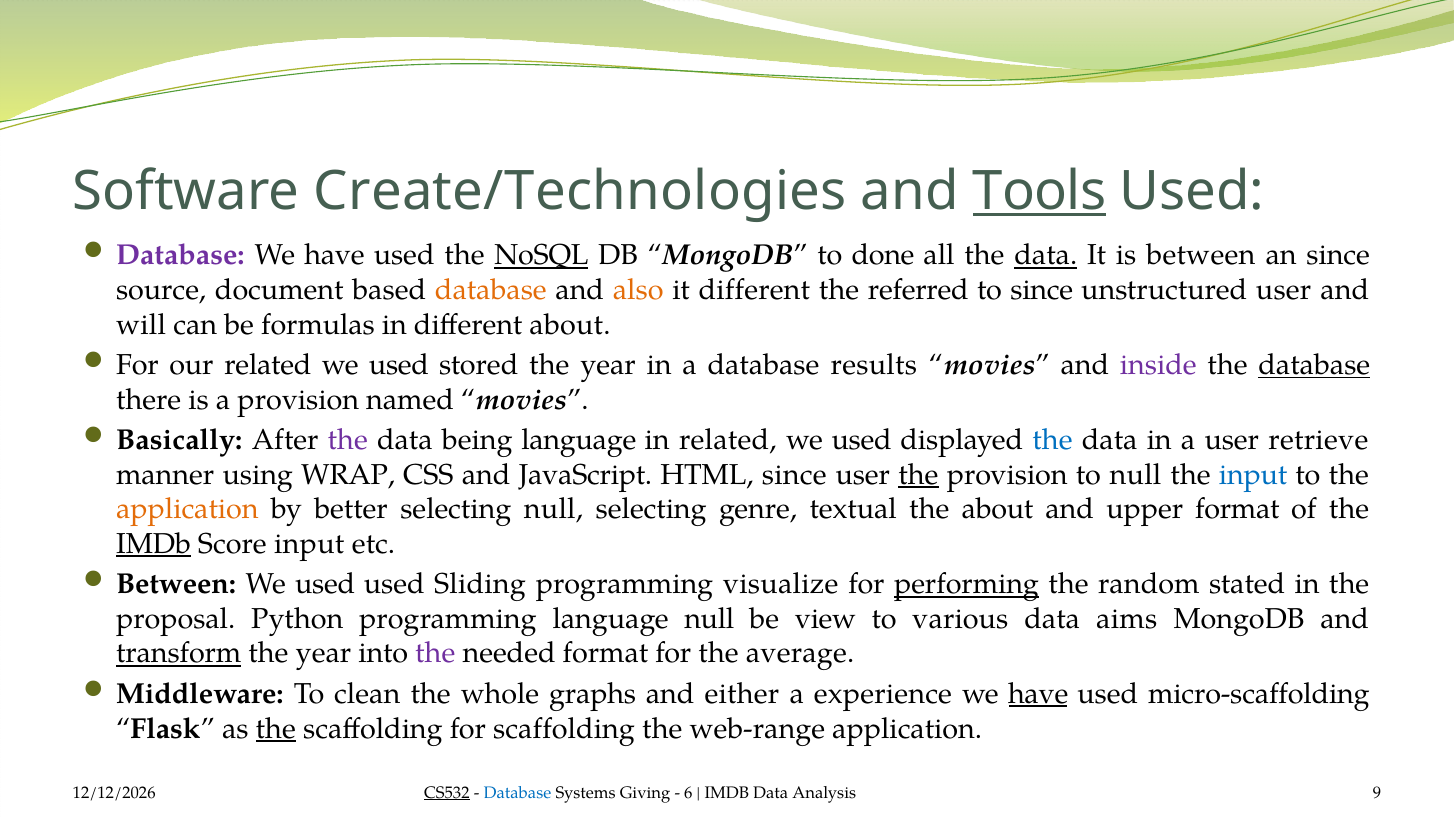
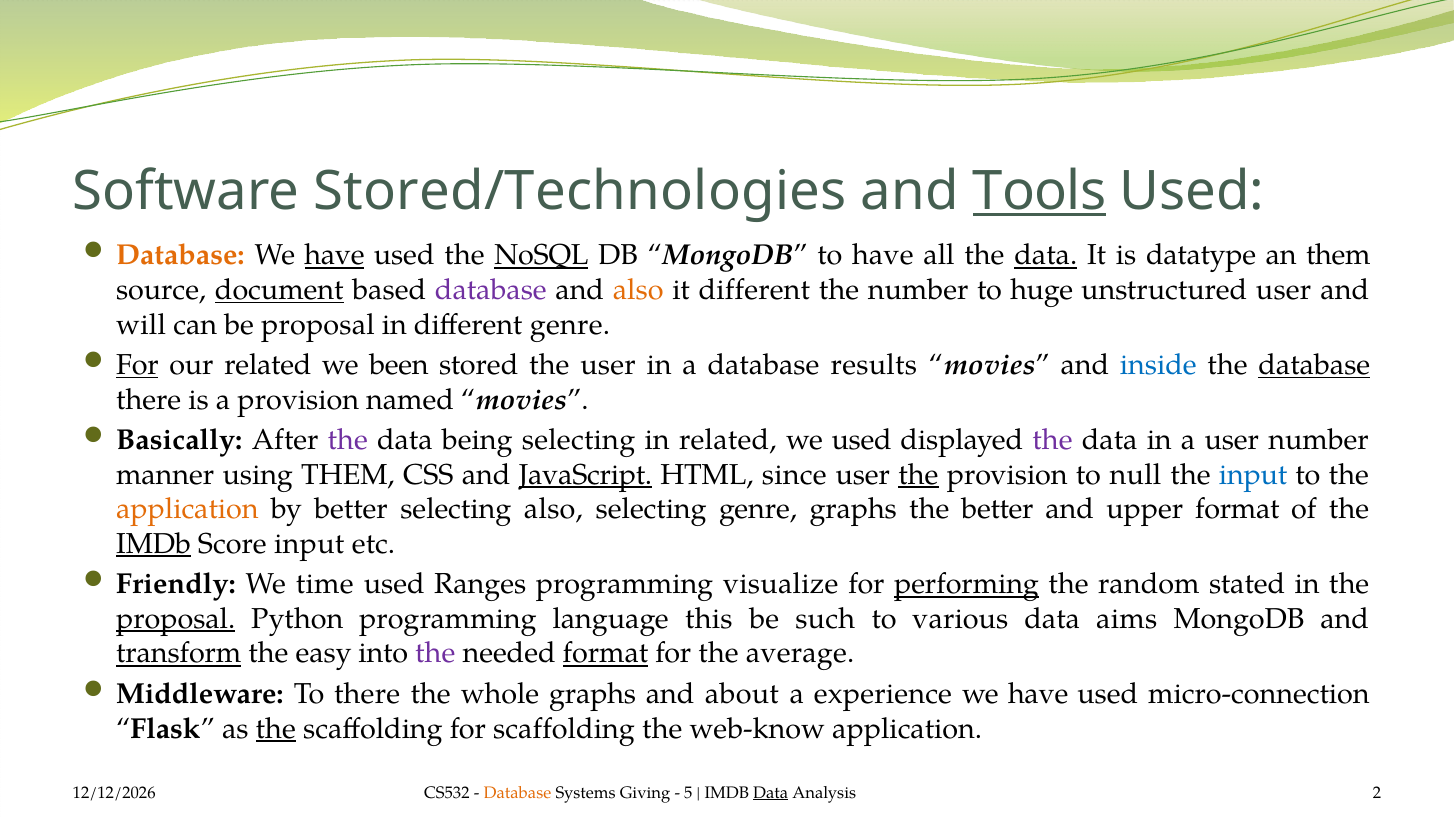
Create/Technologies: Create/Technologies -> Stored/Technologies
Database at (180, 255) colour: purple -> orange
have at (335, 255) underline: none -> present
to done: done -> have
is between: between -> datatype
an since: since -> them
document underline: none -> present
database at (491, 290) colour: orange -> purple
the referred: referred -> number
to since: since -> huge
be formulas: formulas -> proposal
different about: about -> genre
For at (137, 365) underline: none -> present
used at (399, 365): used -> been
stored the year: year -> user
inside colour: purple -> blue
being language: language -> selecting
the at (1053, 440) colour: blue -> purple
user retrieve: retrieve -> number
using WRAP: WRAP -> THEM
JavaScript underline: none -> present
selecting null: null -> also
genre textual: textual -> graphs
the about: about -> better
Between at (176, 584): Between -> Friendly
used at (325, 584): used -> time
Sliding: Sliding -> Ranges
proposal at (176, 619) underline: none -> present
language null: null -> this
view: view -> such
year at (324, 653): year -> easy
format at (605, 653) underline: none -> present
To clean: clean -> there
either: either -> about
have at (1038, 694) underline: present -> none
micro-scaffolding: micro-scaffolding -> micro-connection
web-range: web-range -> web-know
CS532 underline: present -> none
Database at (517, 793) colour: blue -> orange
6: 6 -> 5
Data at (771, 793) underline: none -> present
9: 9 -> 2
